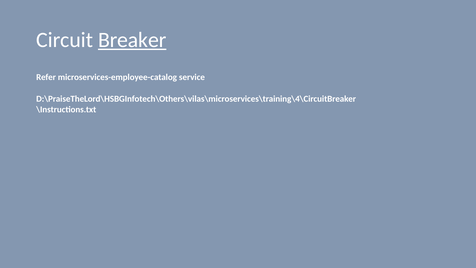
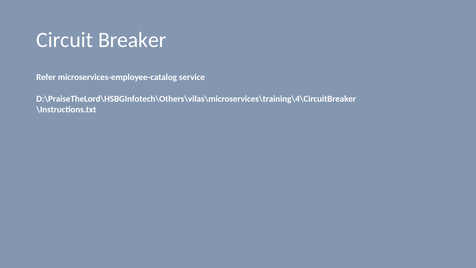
Breaker underline: present -> none
